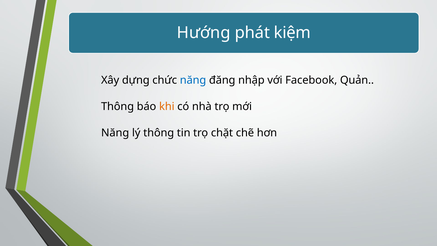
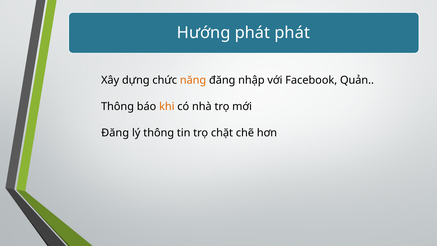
phát kiệm: kiệm -> phát
năng at (193, 80) colour: blue -> orange
Năng at (115, 133): Năng -> Đăng
